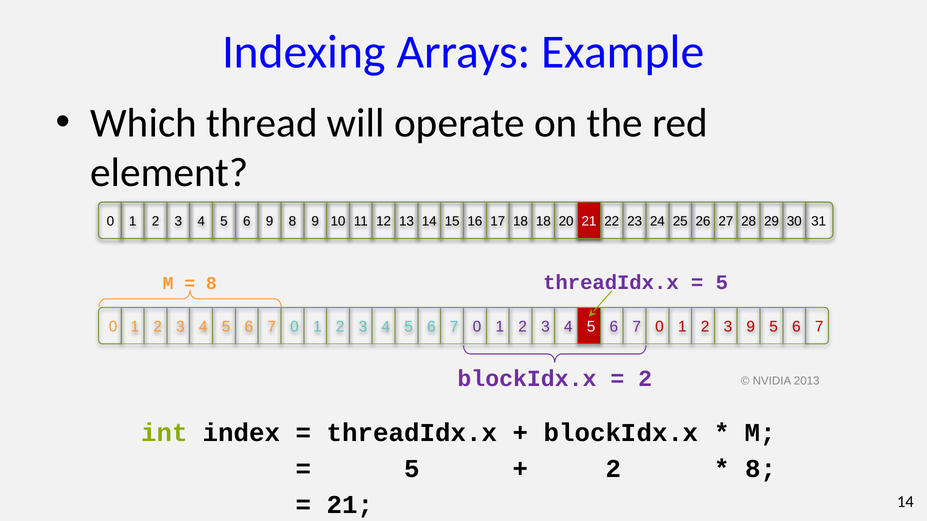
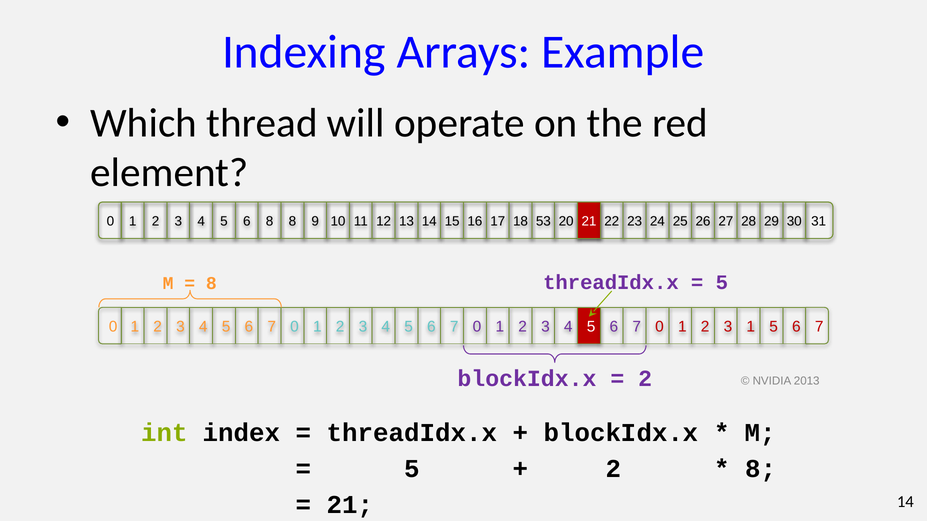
6 9: 9 -> 8
18 18: 18 -> 53
3 9: 9 -> 1
